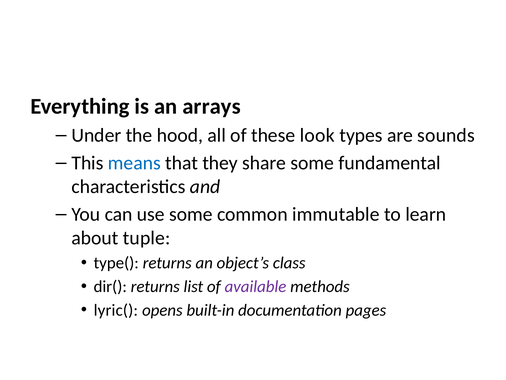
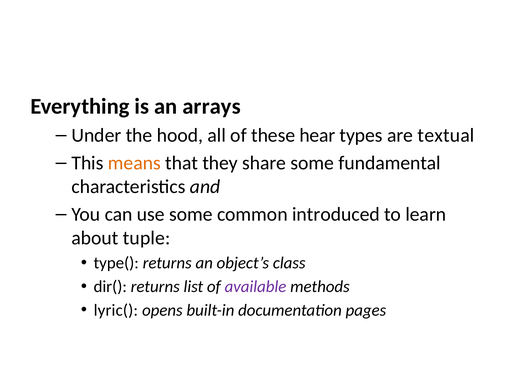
look: look -> hear
sounds: sounds -> textual
means colour: blue -> orange
immutable: immutable -> introduced
